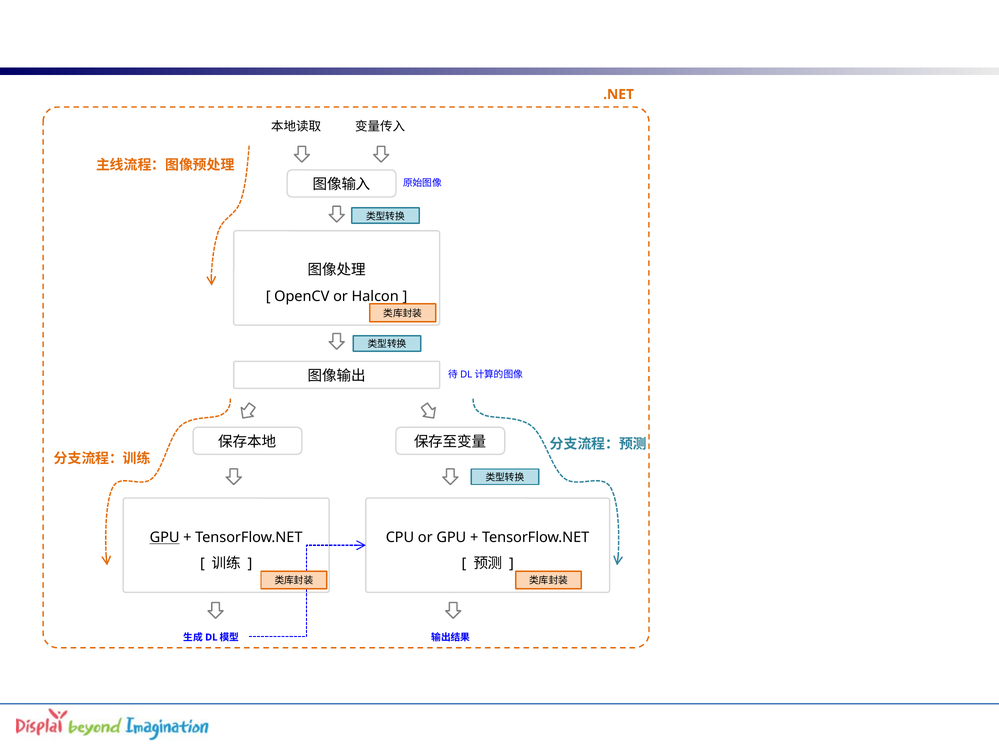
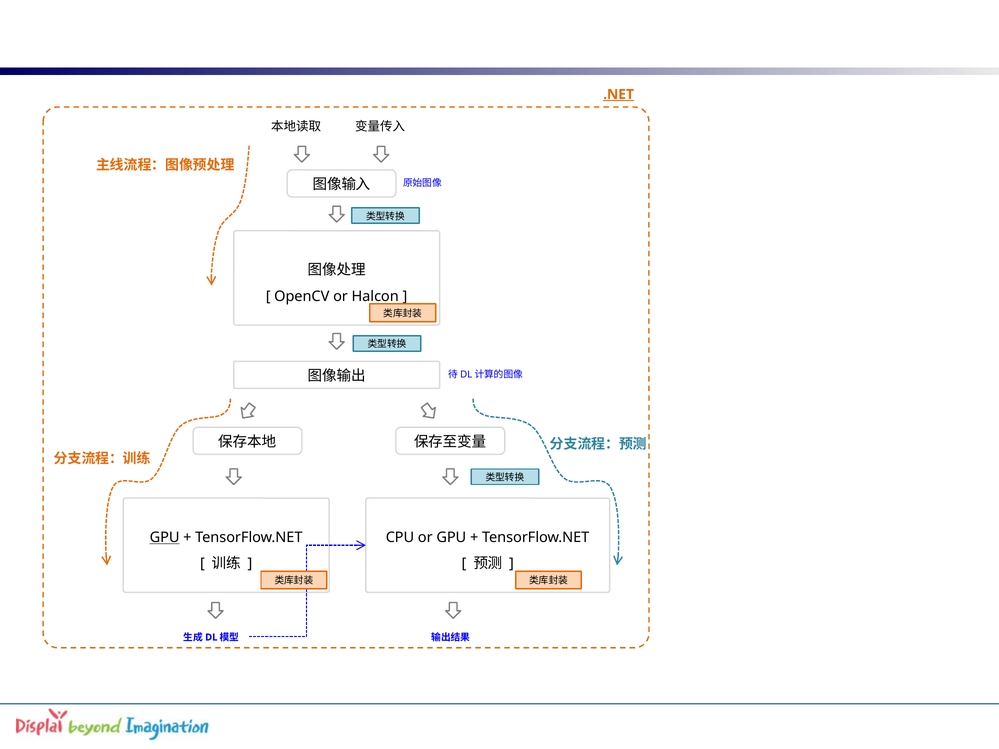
.NET underline: none -> present
